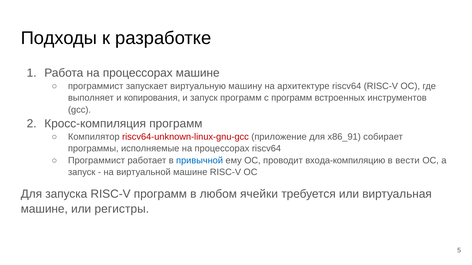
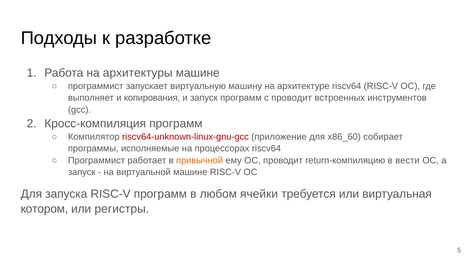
Работа на процессорах: процессорах -> архитектуры
с программ: программ -> проводит
x86_91: x86_91 -> x86_60
привычной colour: blue -> orange
входа-компиляцию: входа-компиляцию -> return-компиляцию
машине at (44, 209): машине -> котором
